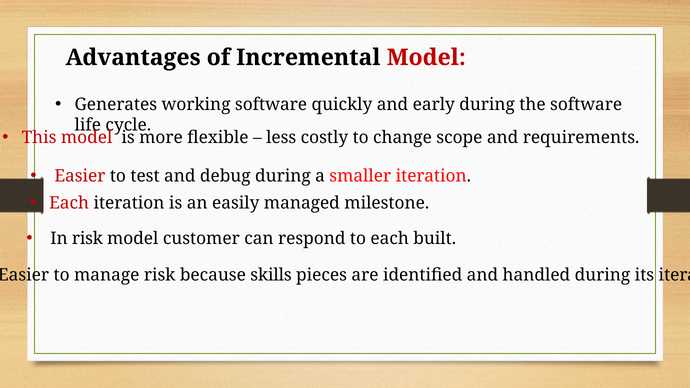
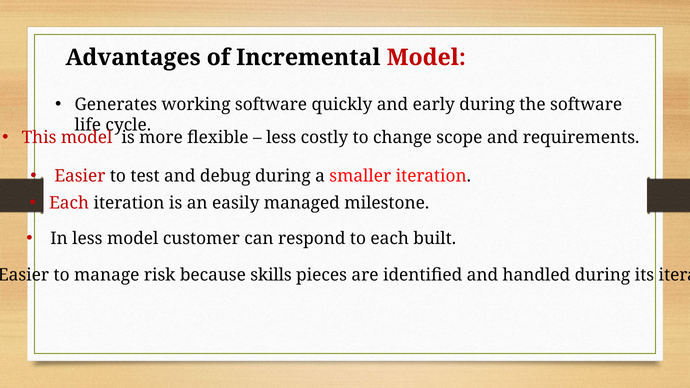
In risk: risk -> less
